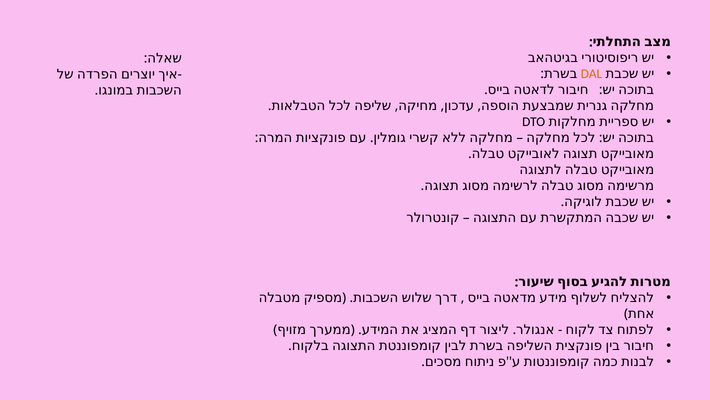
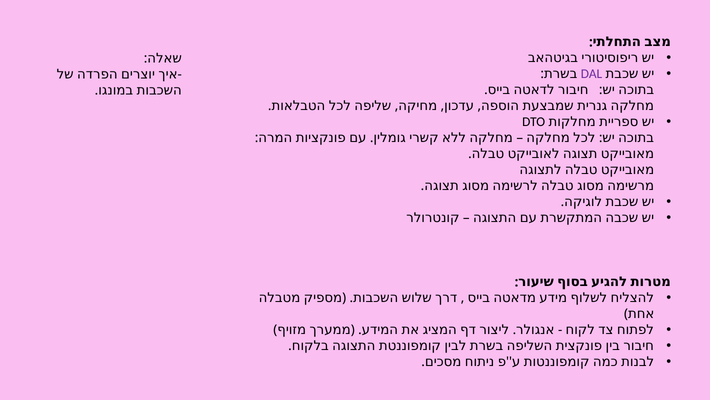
DAL colour: orange -> purple
